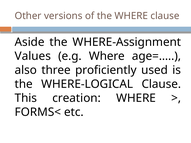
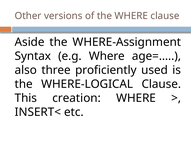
Values: Values -> Syntax
FORMS<: FORMS< -> INSERT<
